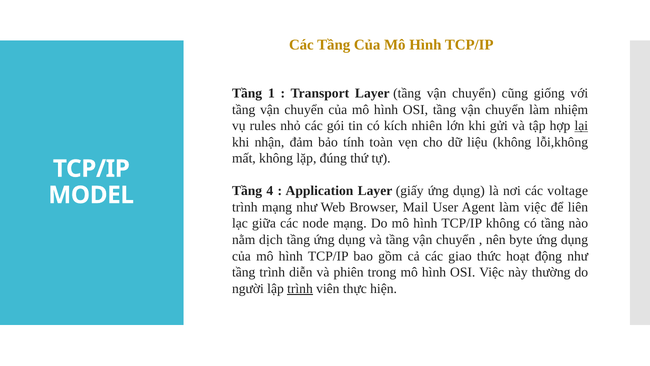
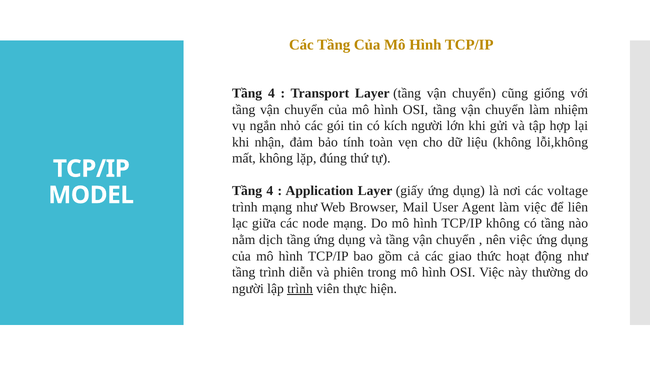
1 at (271, 93): 1 -> 4
rules: rules -> ngắn
kích nhiên: nhiên -> người
lại underline: present -> none
nên byte: byte -> việc
